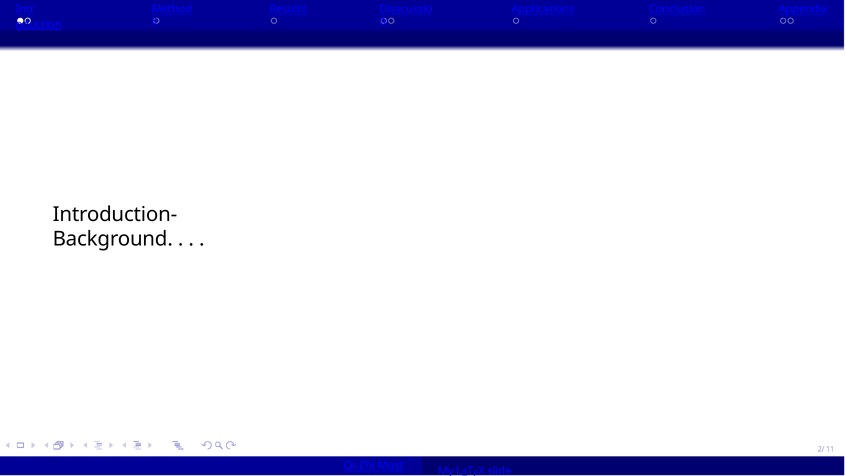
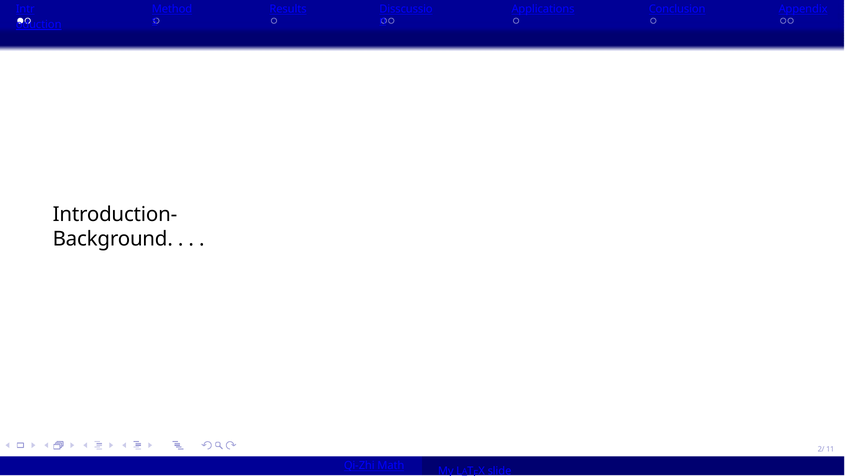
Most: Most -> Math
